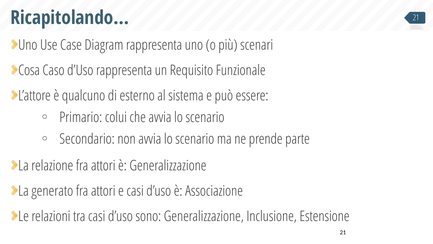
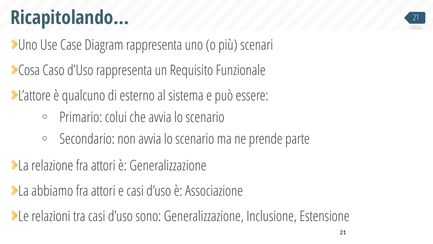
generato: generato -> abbiamo
